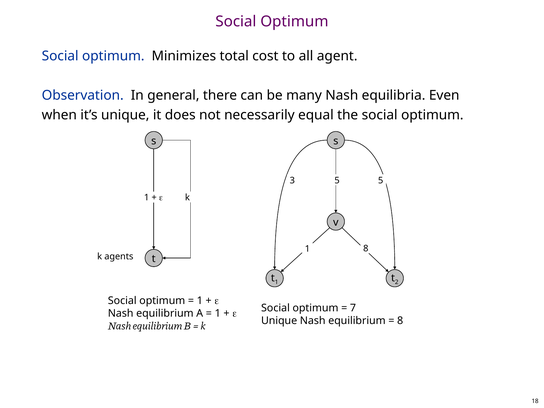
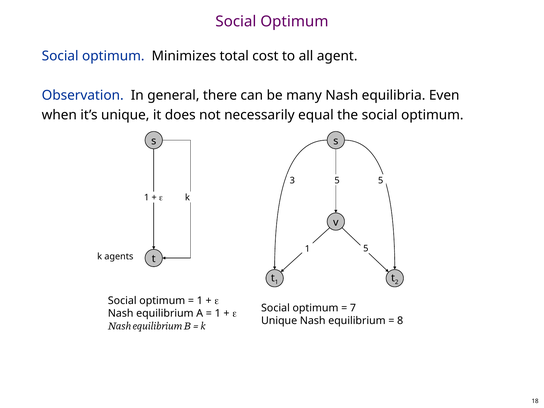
1 8: 8 -> 5
